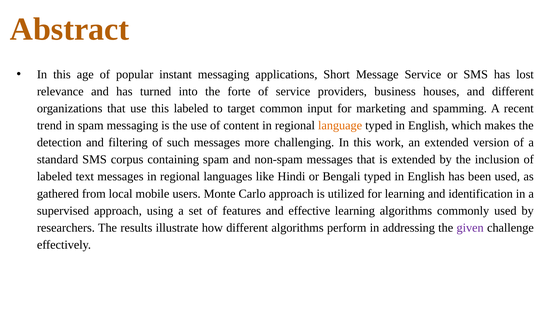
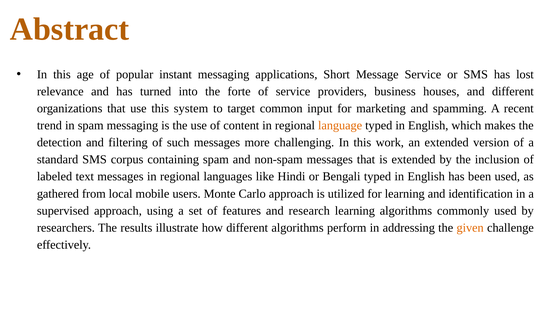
this labeled: labeled -> system
effective: effective -> research
given colour: purple -> orange
